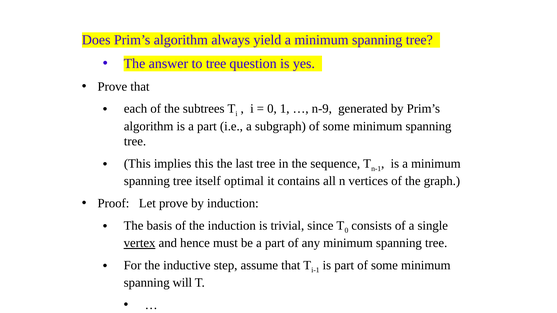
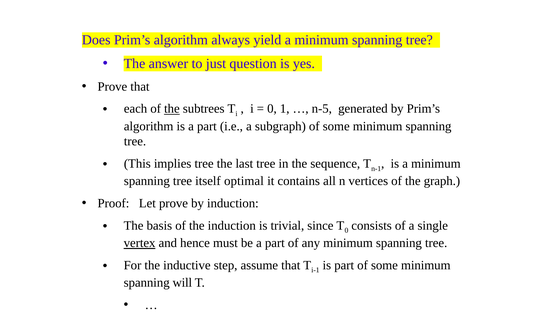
to tree: tree -> just
the at (172, 109) underline: none -> present
n-9: n-9 -> n-5
implies this: this -> tree
